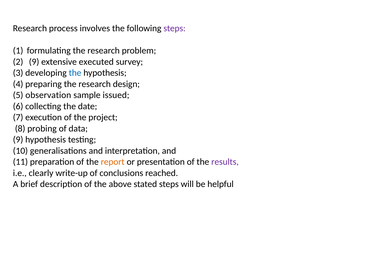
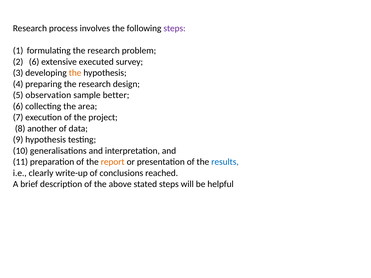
2 9: 9 -> 6
the at (75, 73) colour: blue -> orange
issued: issued -> better
date: date -> area
probing: probing -> another
results colour: purple -> blue
